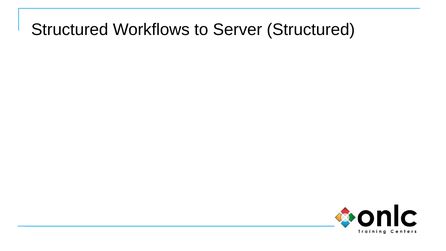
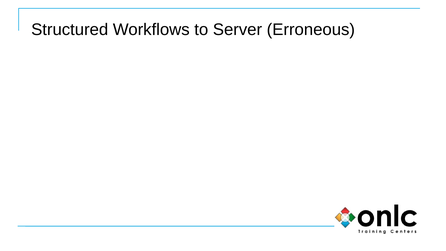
Server Structured: Structured -> Erroneous
